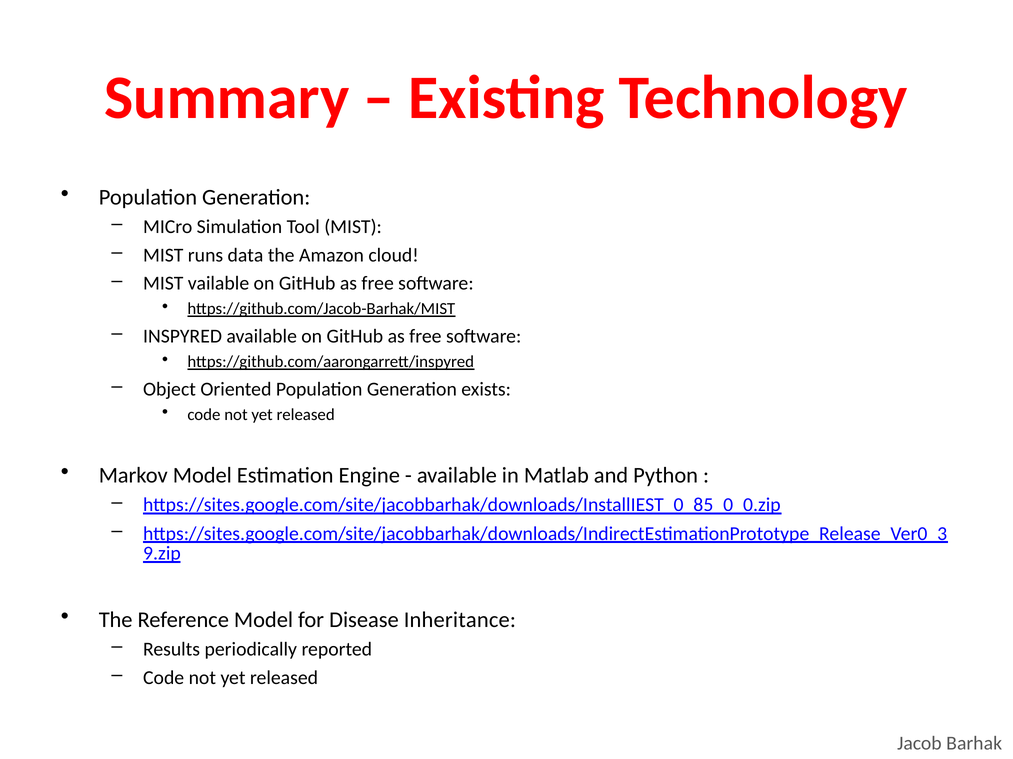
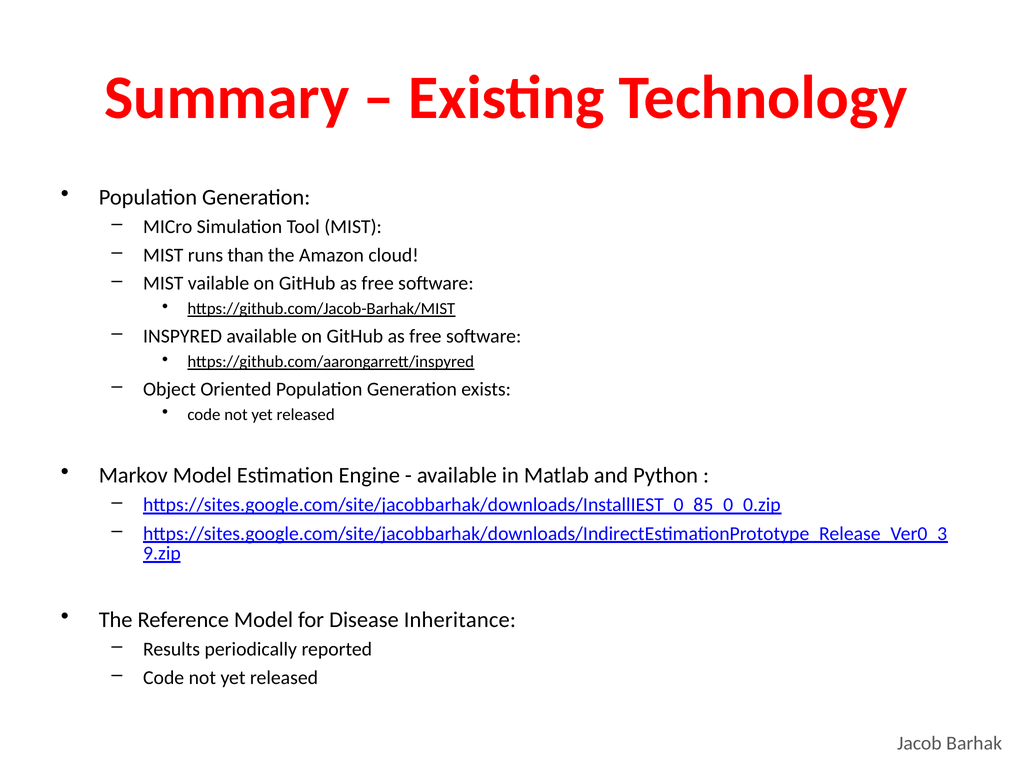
data: data -> than
